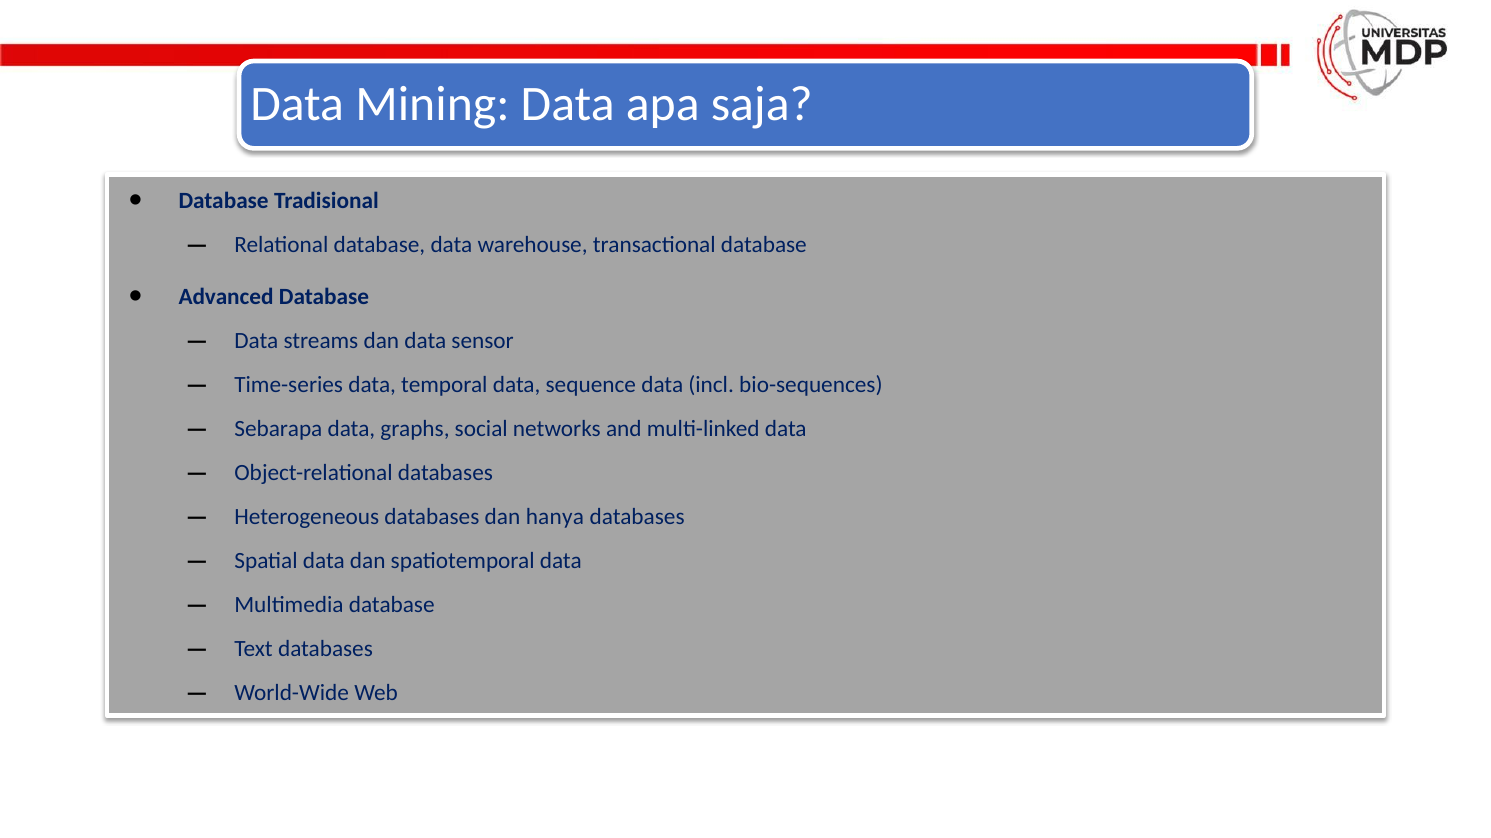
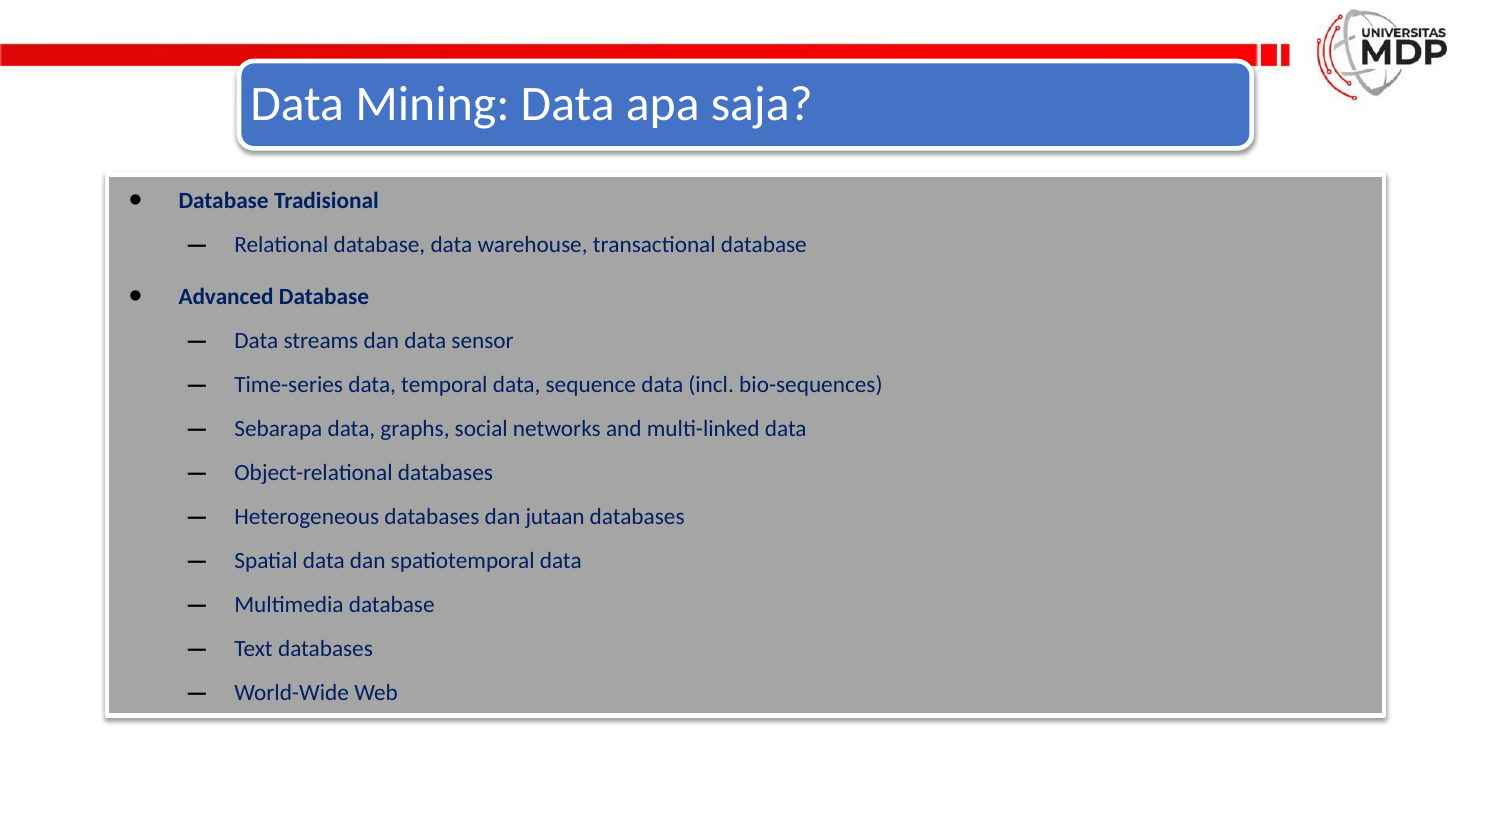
hanya: hanya -> jutaan
